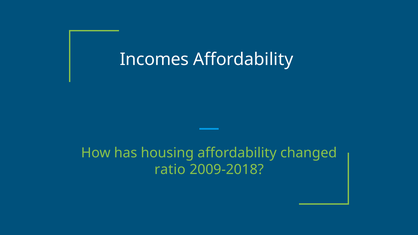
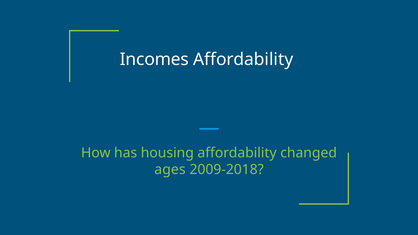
ratio: ratio -> ages
